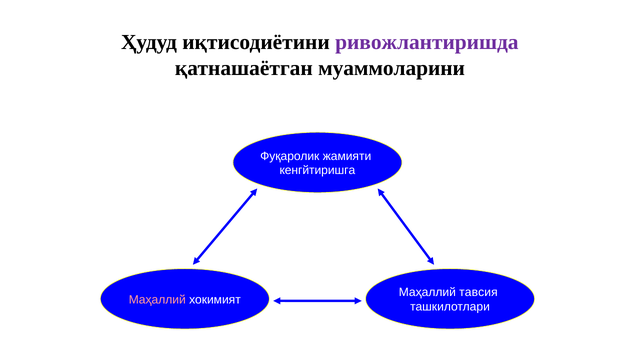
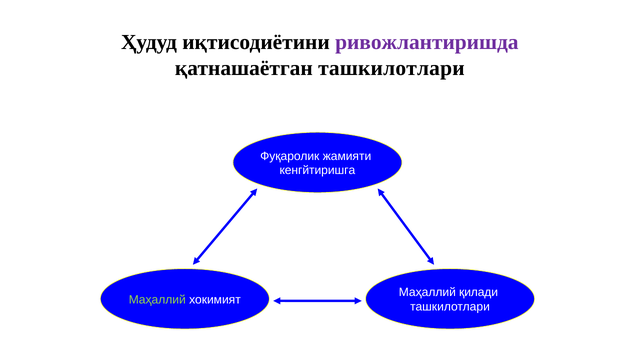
қатнашаётган муаммоларини: муаммоларини -> ташкилотлари
тавсия: тавсия -> қилади
Маҳаллий at (157, 300) colour: pink -> light green
